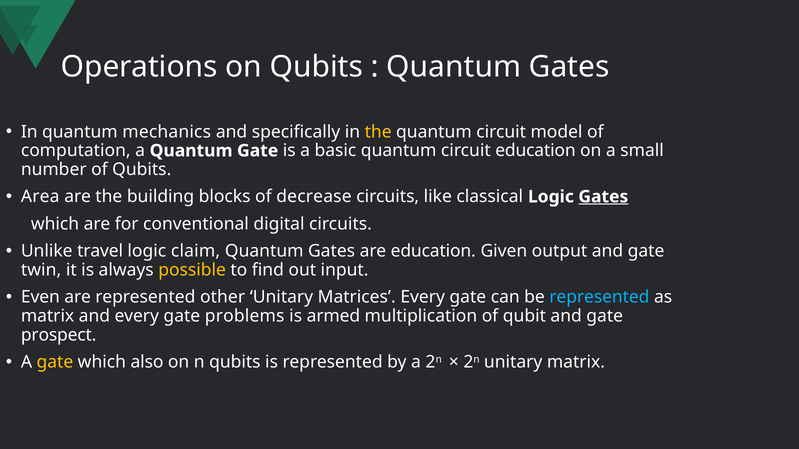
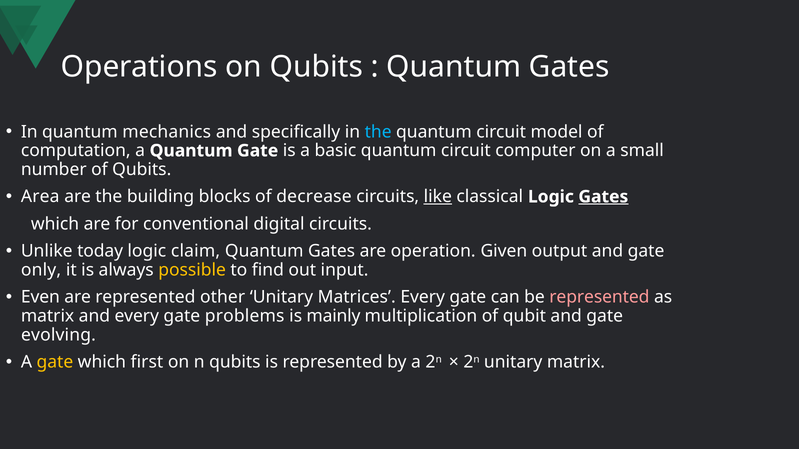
the at (378, 132) colour: yellow -> light blue
circuit education: education -> computer
like underline: none -> present
travel: travel -> today
are education: education -> operation
twin: twin -> only
represented at (599, 297) colour: light blue -> pink
armed: armed -> mainly
prospect: prospect -> evolving
also: also -> first
